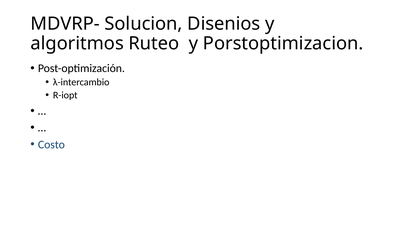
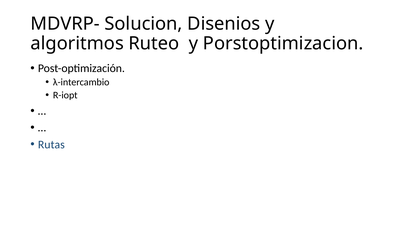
Costo: Costo -> Rutas
